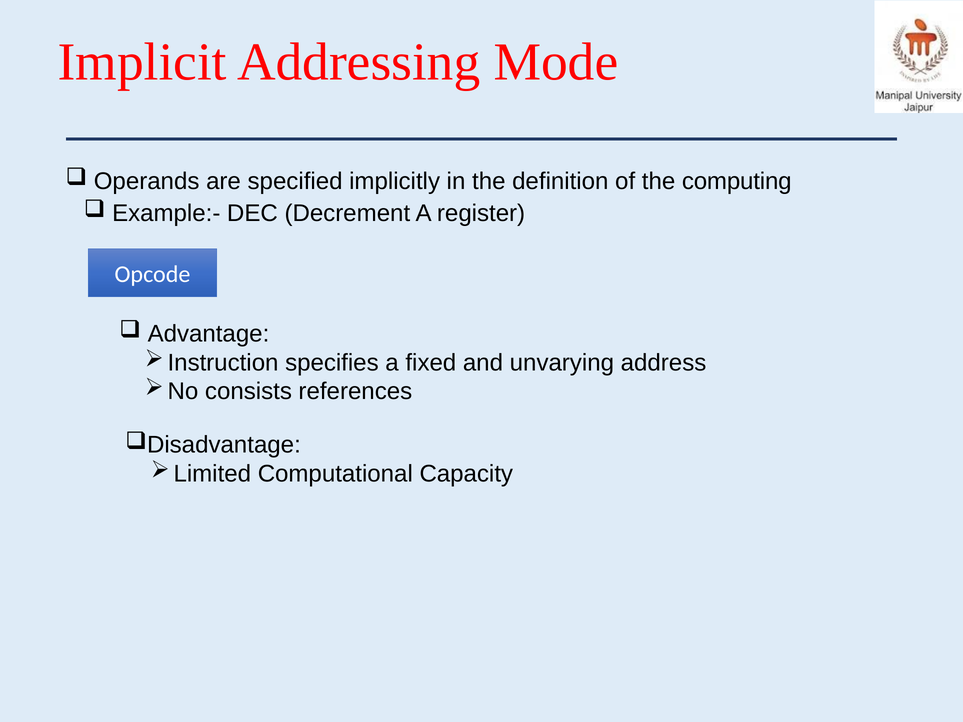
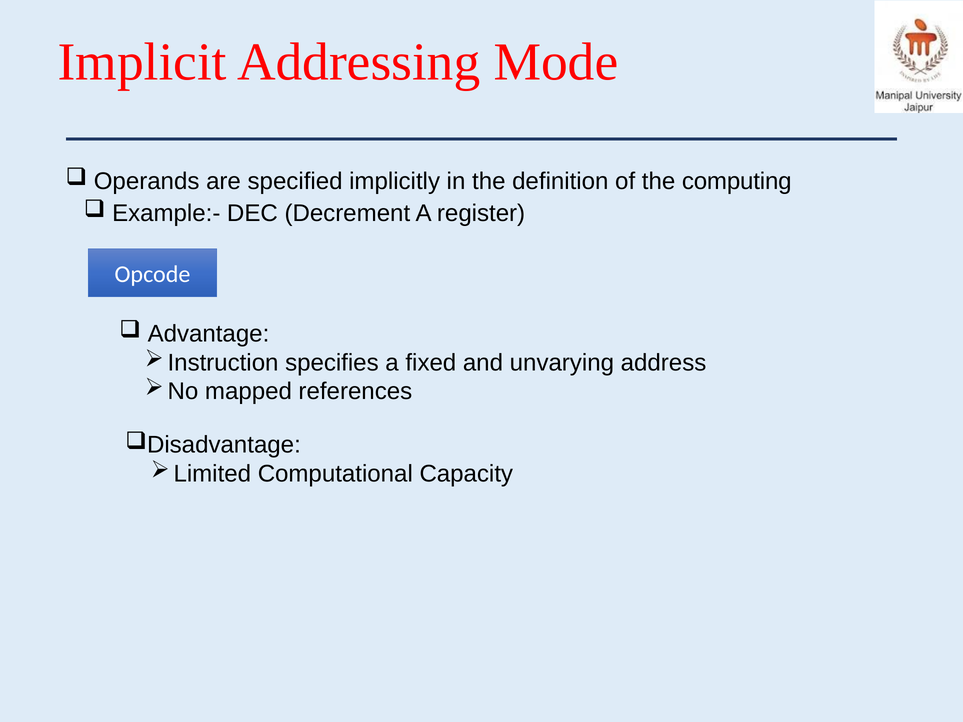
consists: consists -> mapped
